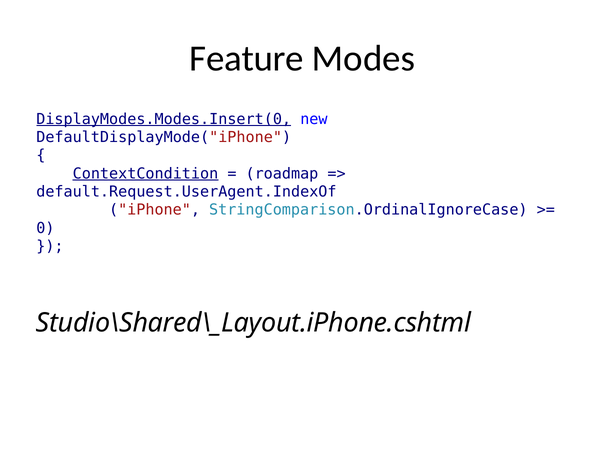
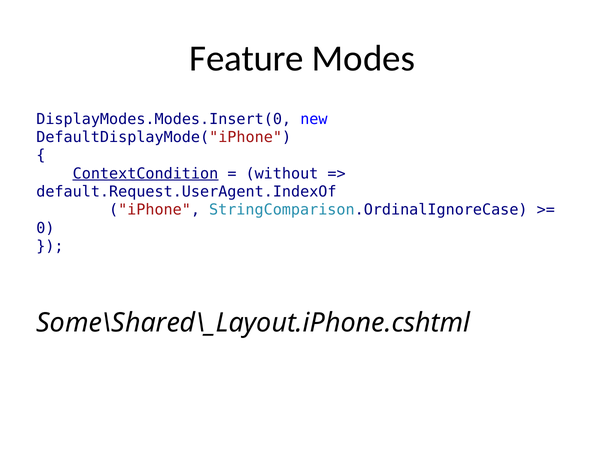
DisplayModes.Modes.Insert(0 underline: present -> none
roadmap: roadmap -> without
Studio\Shared\_Layout.iPhone.cshtml: Studio\Shared\_Layout.iPhone.cshtml -> Some\Shared\_Layout.iPhone.cshtml
